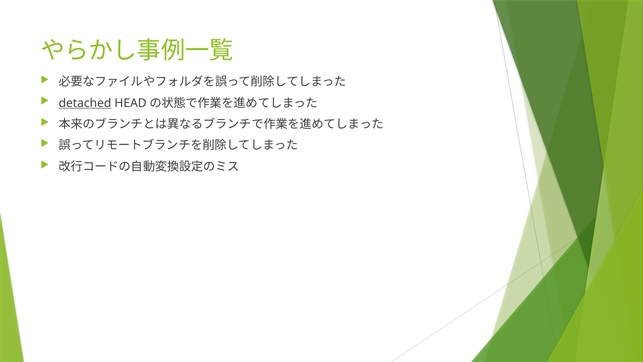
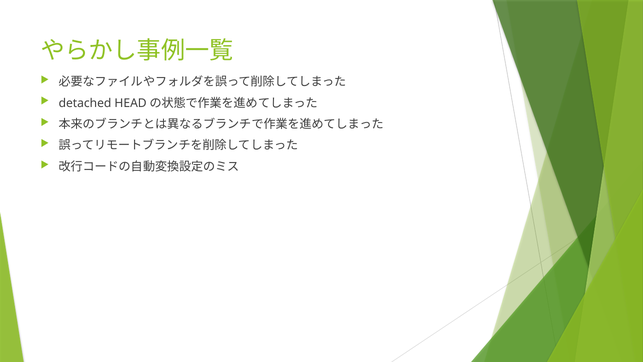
detached underline: present -> none
